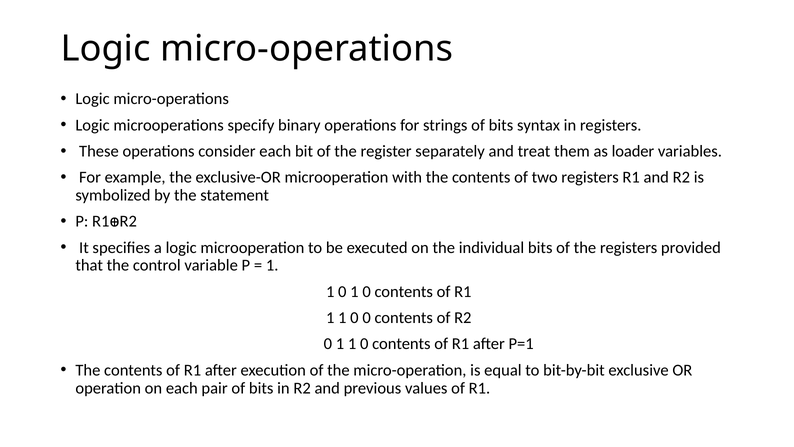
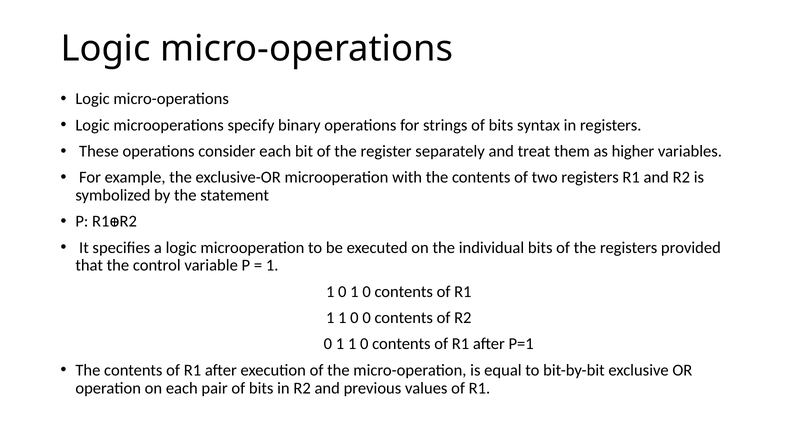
loader: loader -> higher
